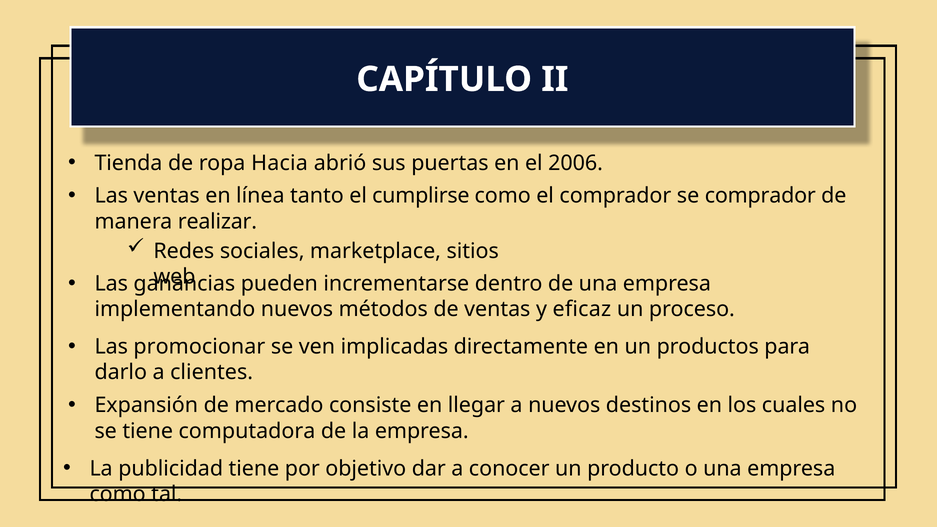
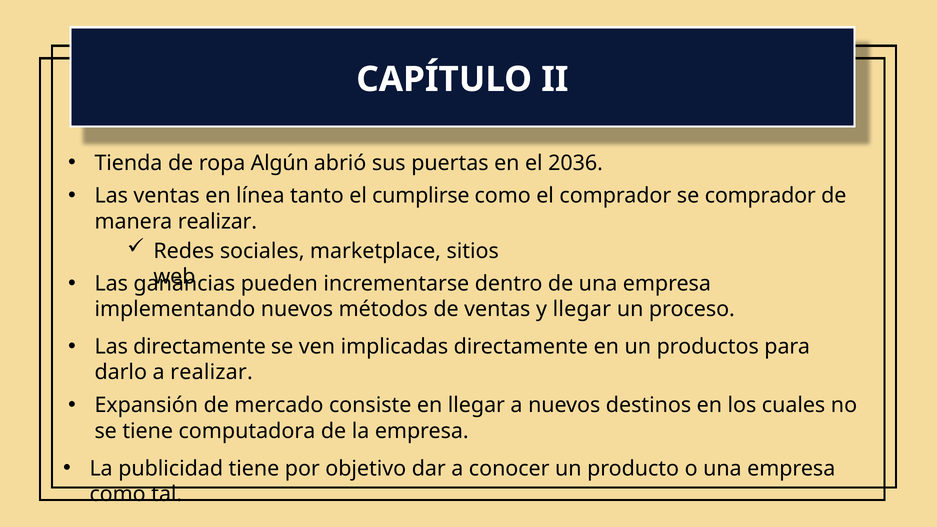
Hacia: Hacia -> Algún
2006: 2006 -> 2036
y eficaz: eficaz -> llegar
Las promocionar: promocionar -> directamente
a clientes: clientes -> realizar
